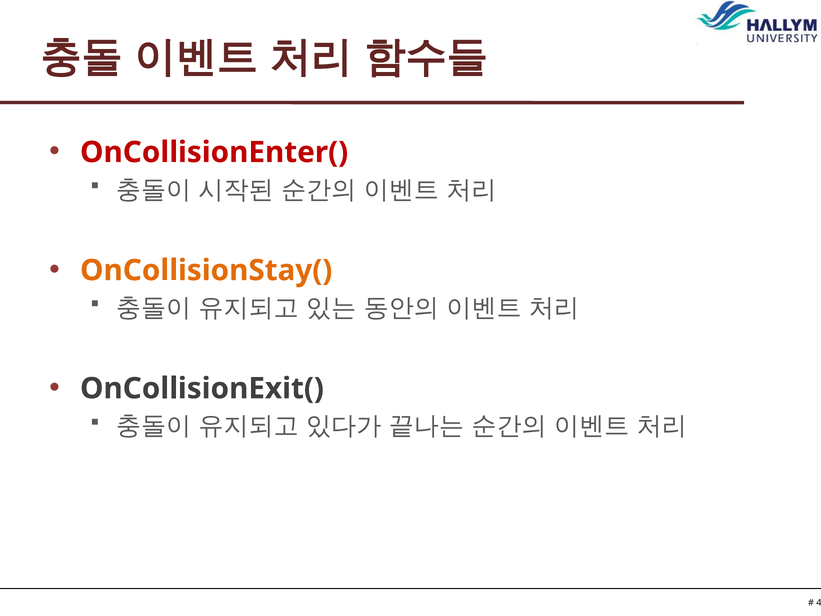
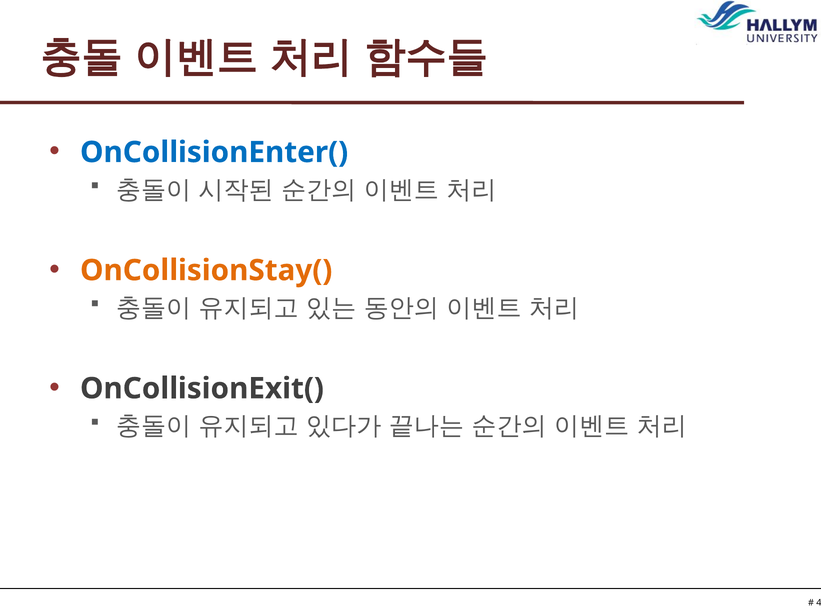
OnCollisionEnter( colour: red -> blue
